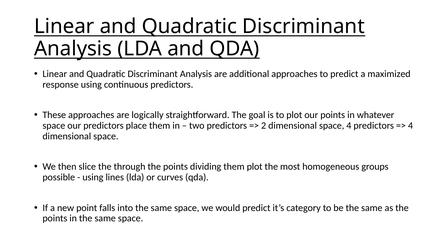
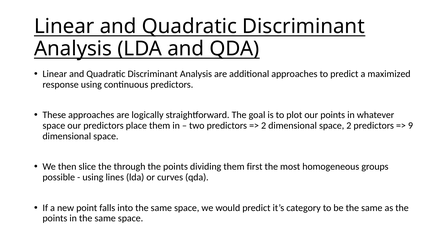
space 4: 4 -> 2
4 at (411, 126): 4 -> 9
them plot: plot -> first
